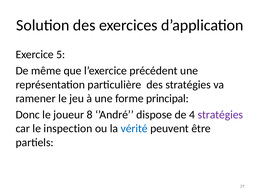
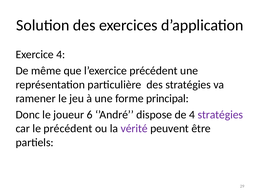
Exercice 5: 5 -> 4
8: 8 -> 6
le inspection: inspection -> précédent
vérité colour: blue -> purple
